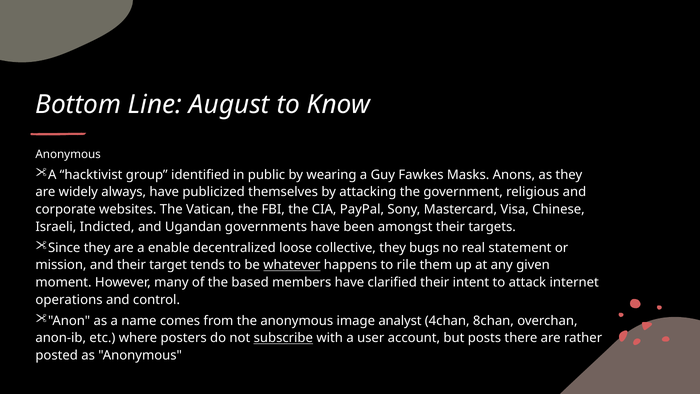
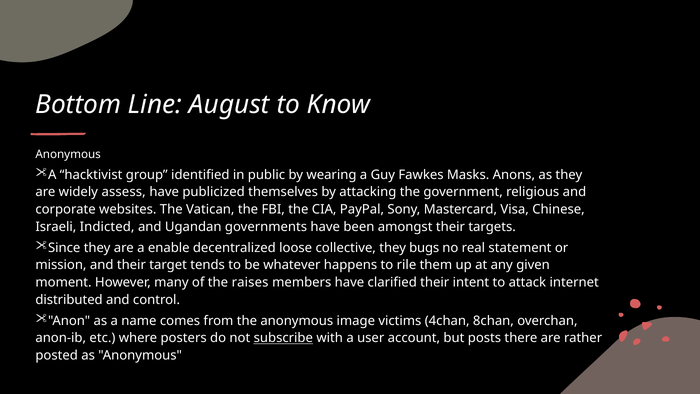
always: always -> assess
whatever underline: present -> none
based: based -> raises
operations: operations -> distributed
analyst: analyst -> victims
